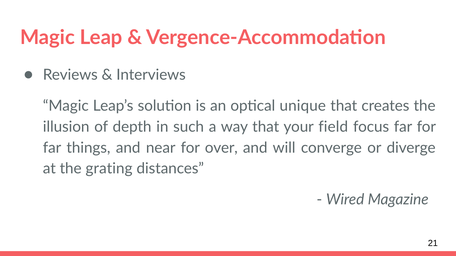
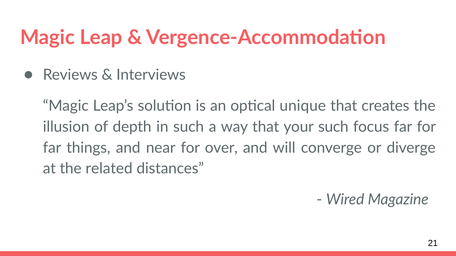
your field: field -> such
grating: grating -> related
